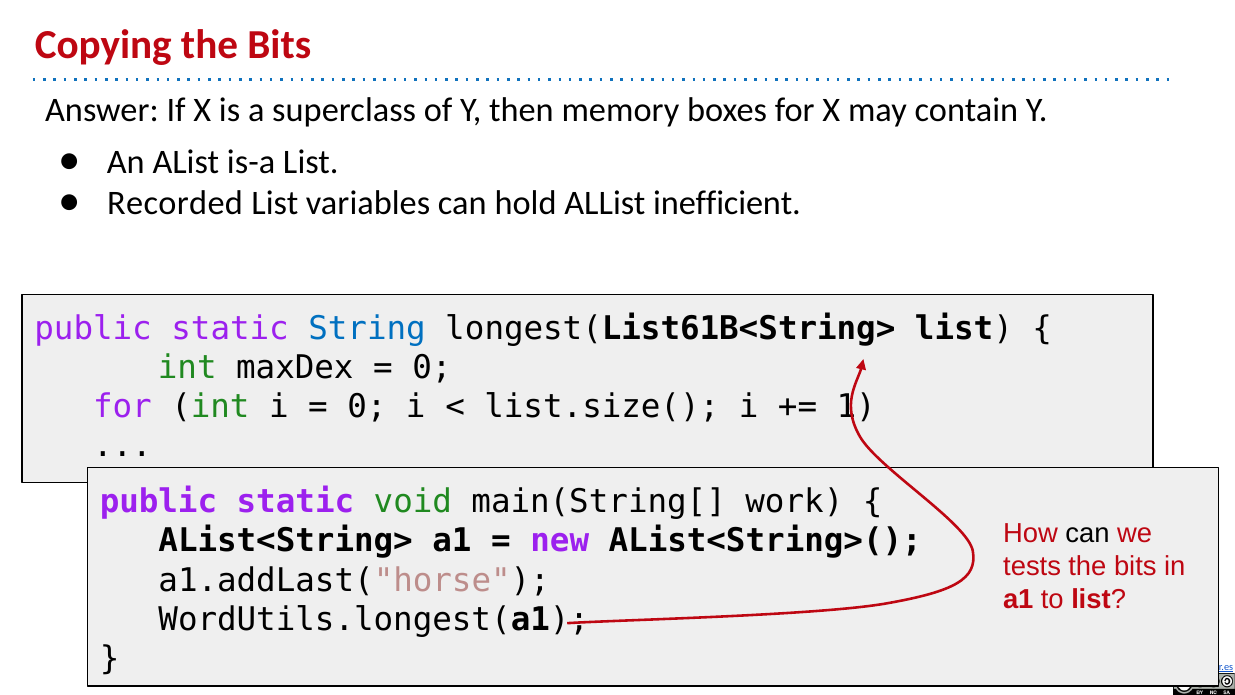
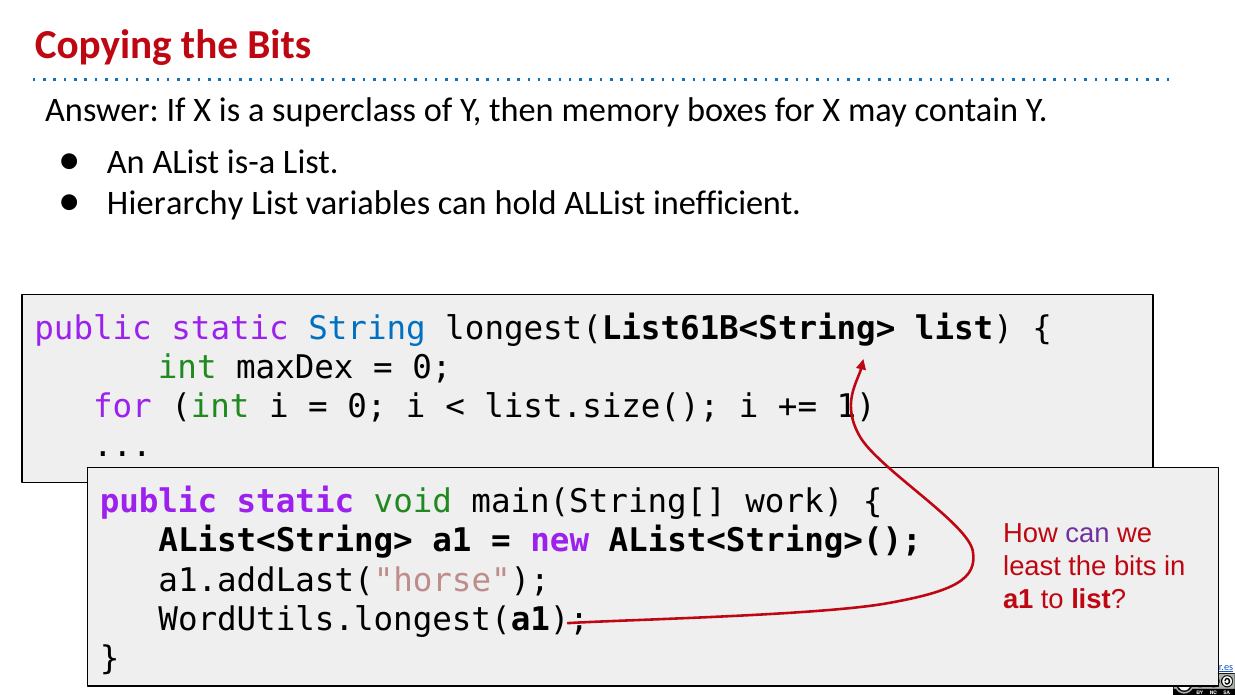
Recorded: Recorded -> Hierarchy
can at (1088, 533) colour: black -> purple
tests: tests -> least
